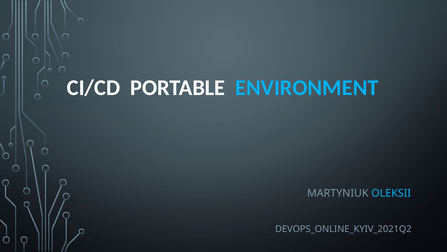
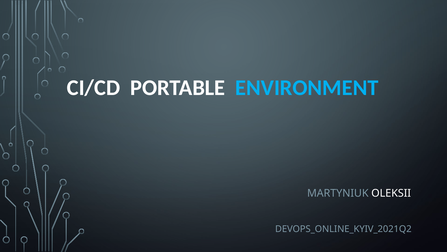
OLEKSII colour: light blue -> white
